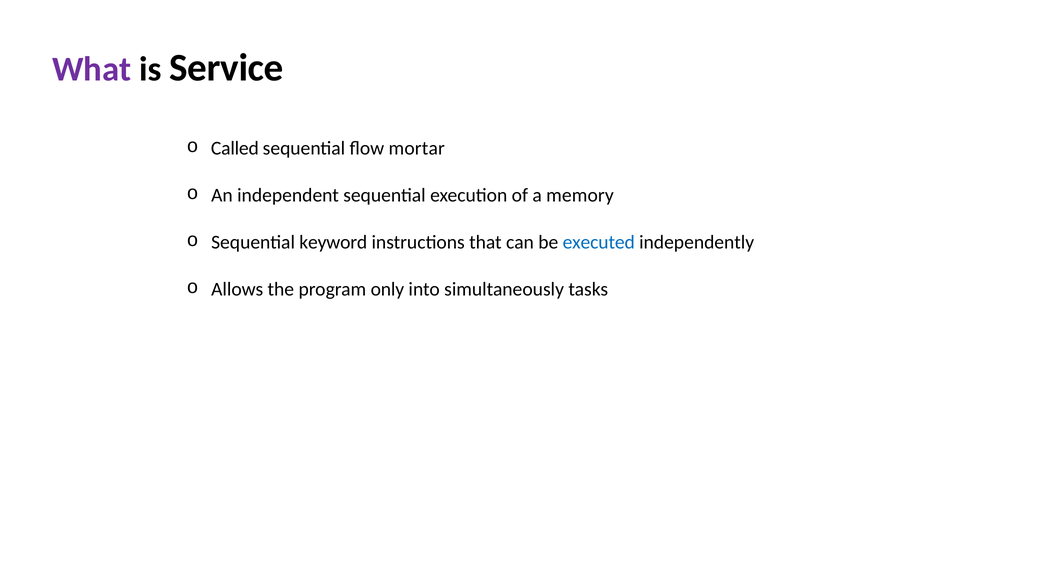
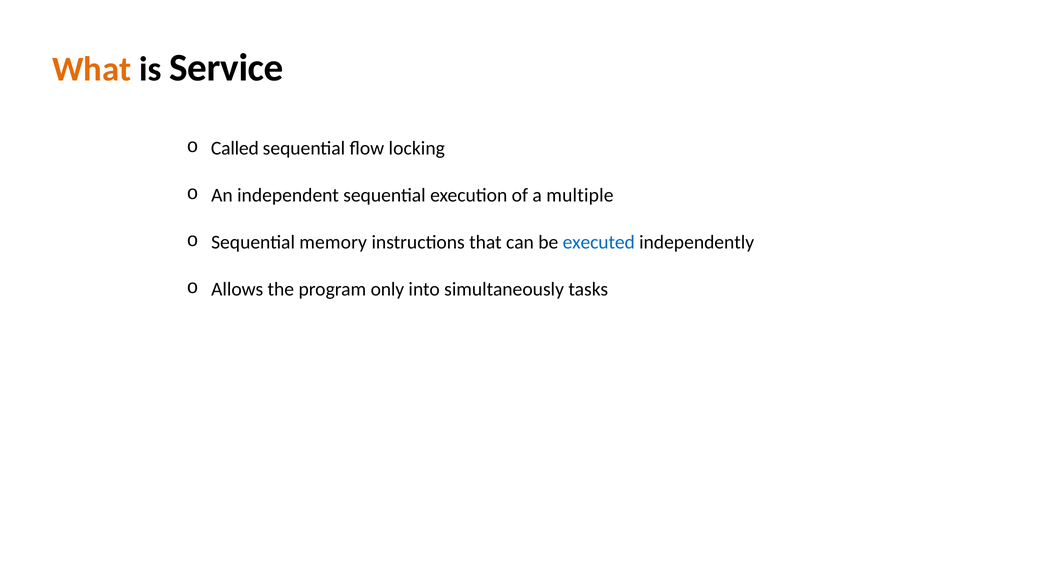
What colour: purple -> orange
mortar: mortar -> locking
memory: memory -> multiple
keyword: keyword -> memory
